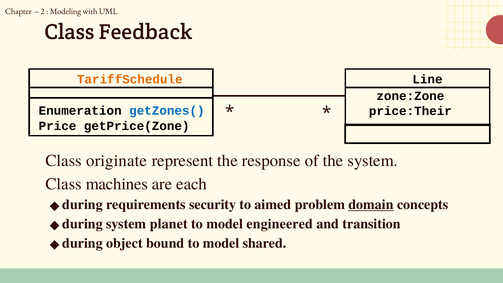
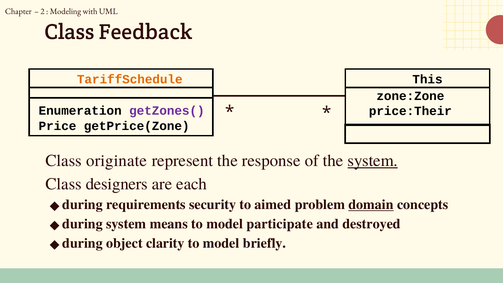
Line: Line -> This
getZones( colour: blue -> purple
system at (373, 161) underline: none -> present
machines: machines -> designers
planet: planet -> means
engineered: engineered -> participate
transition: transition -> destroyed
bound: bound -> clarity
shared: shared -> briefly
